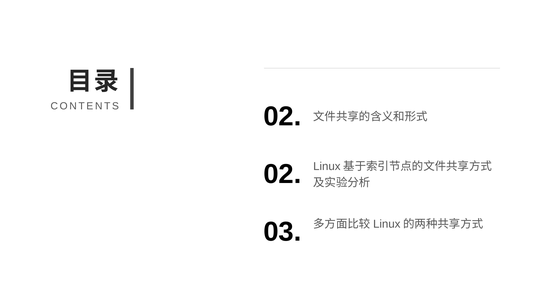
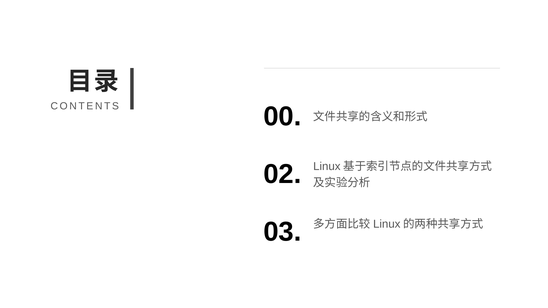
CONTENTS 02: 02 -> 00
